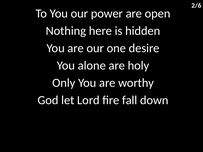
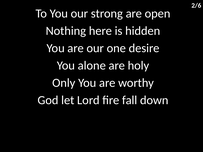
power: power -> strong
